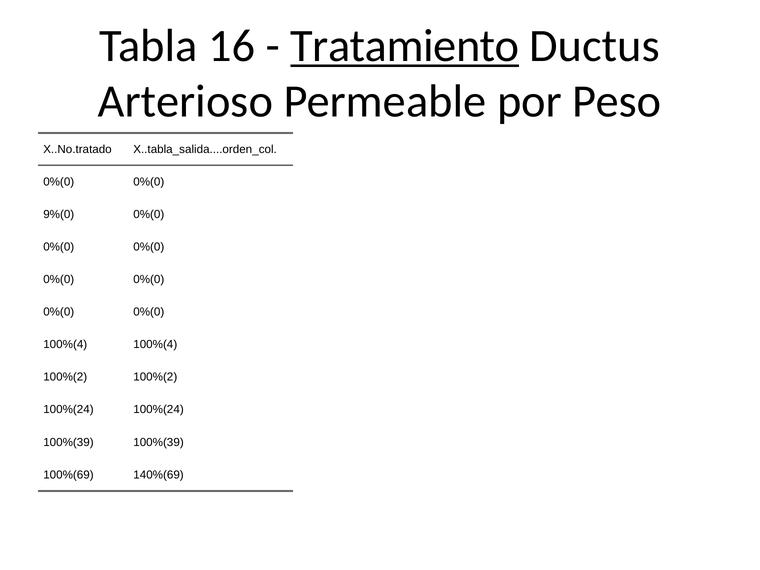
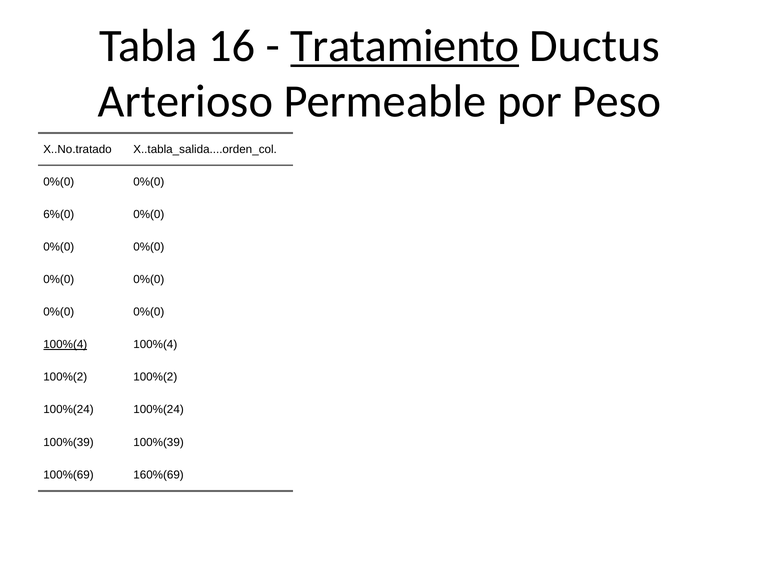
9%(0: 9%(0 -> 6%(0
100%(4 at (65, 345) underline: none -> present
140%(69: 140%(69 -> 160%(69
